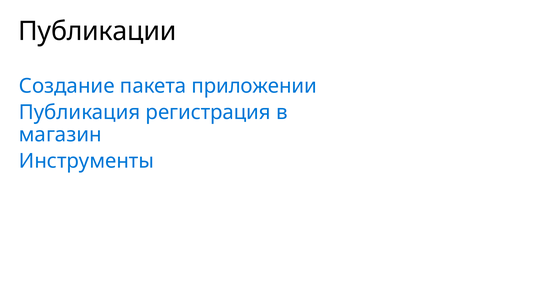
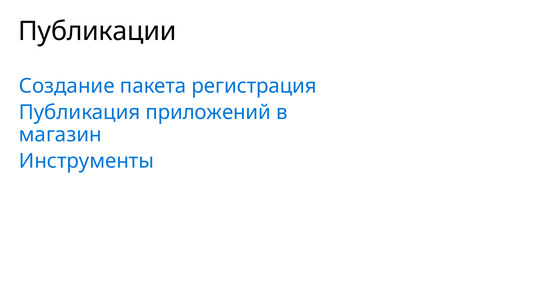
приложении: приложении -> регистрация
регистрация: регистрация -> приложений
